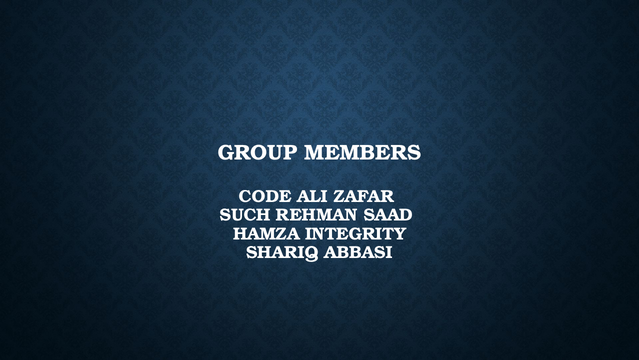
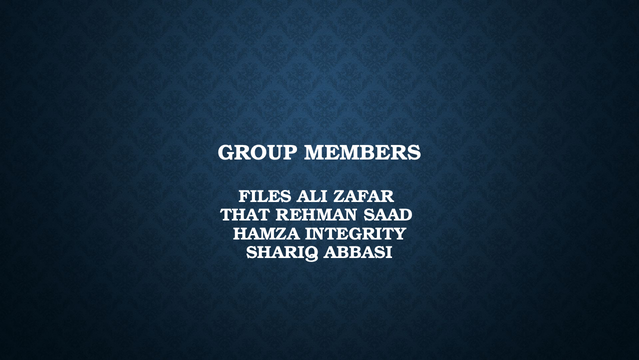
CODE: CODE -> FILES
SUCH: SUCH -> THAT
